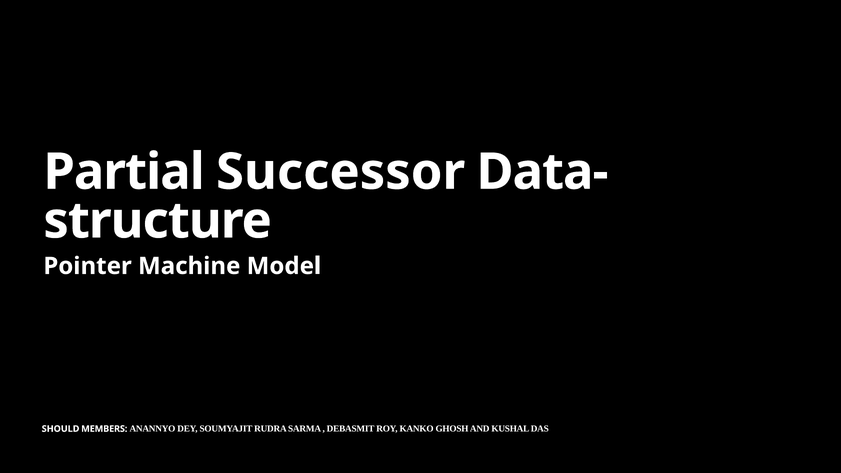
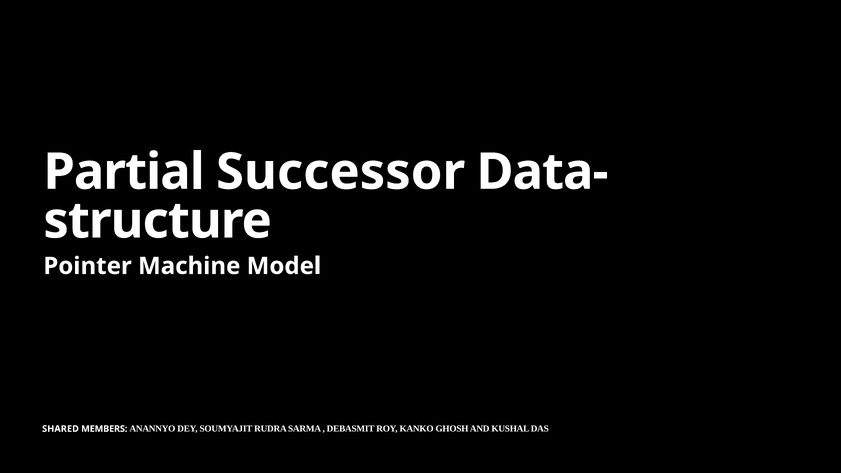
SHOULD: SHOULD -> SHARED
